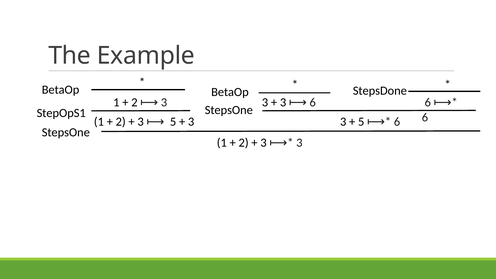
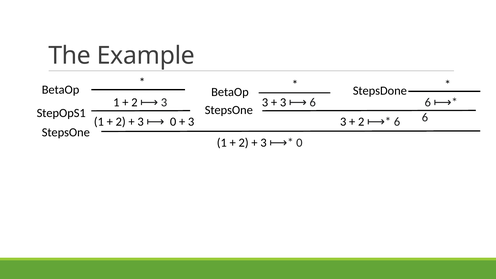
5 at (173, 122): 5 -> 0
5 at (361, 122): 5 -> 2
3 at (299, 143): 3 -> 0
